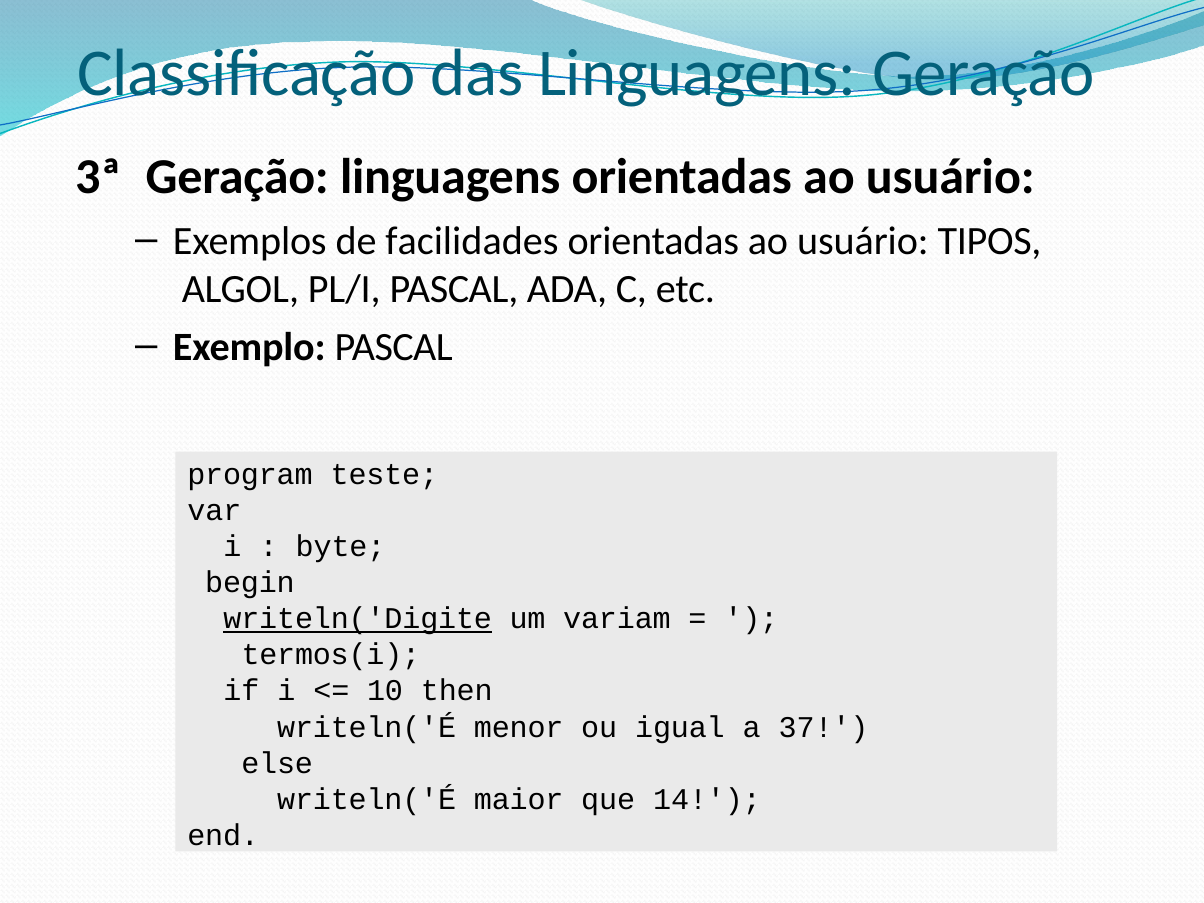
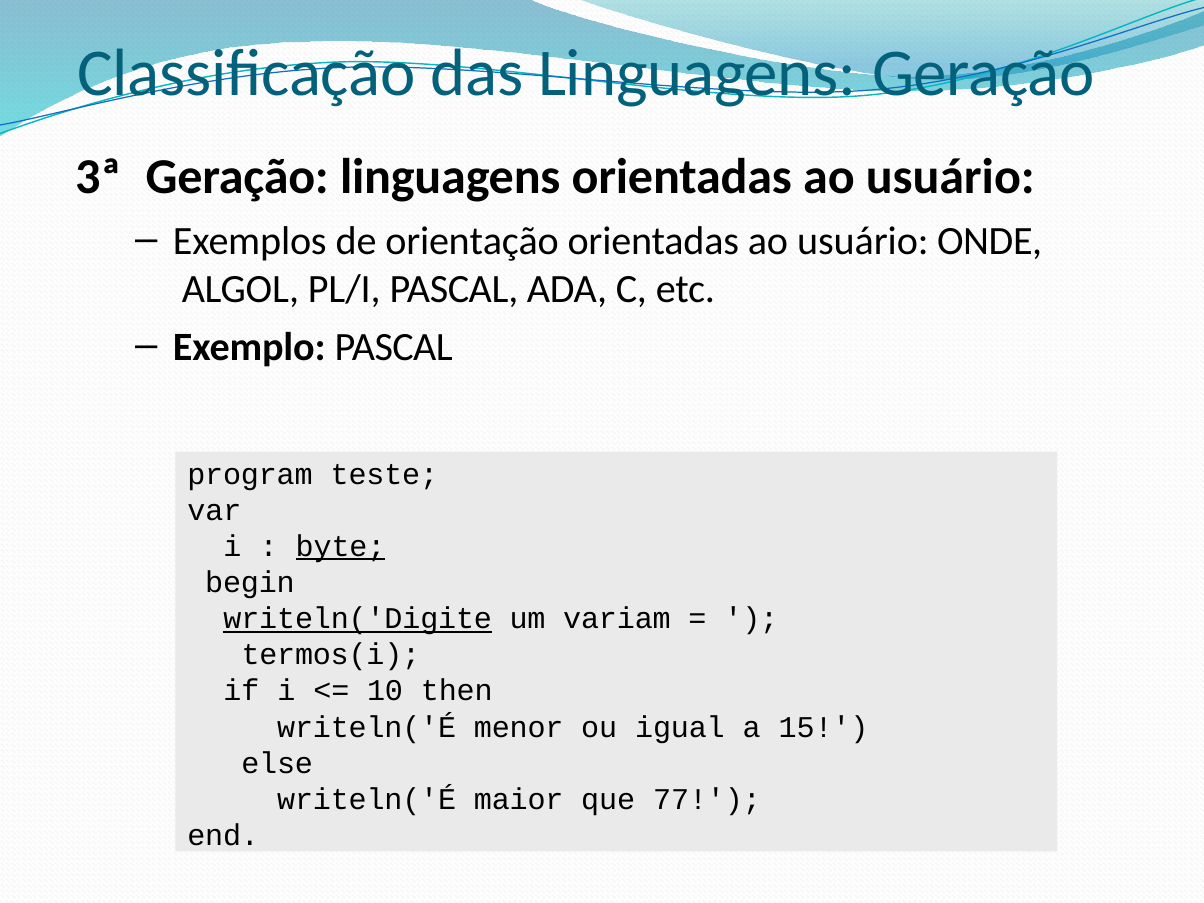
facilidades: facilidades -> orientação
TIPOS: TIPOS -> ONDE
byte underline: none -> present
37: 37 -> 15
14: 14 -> 77
